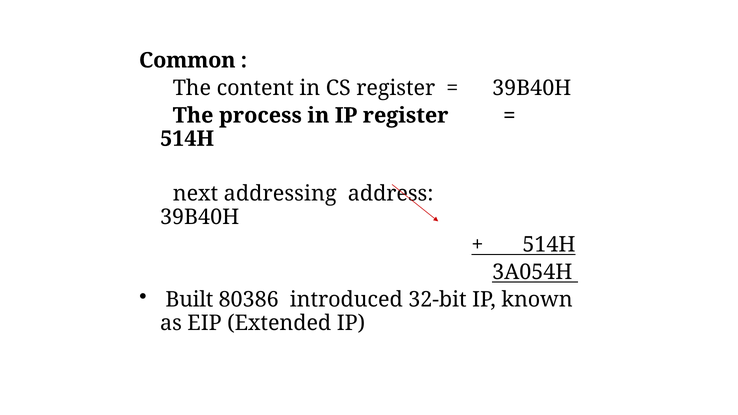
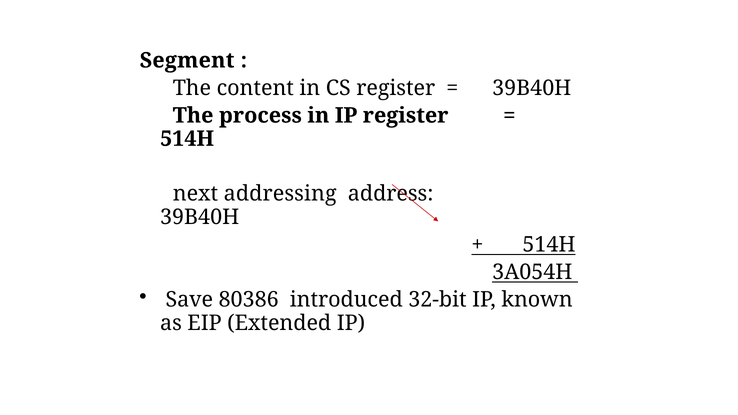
Common: Common -> Segment
Built: Built -> Save
